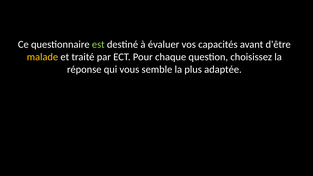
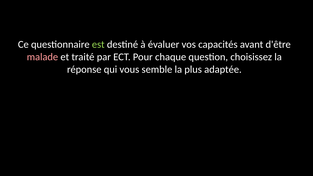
malade colour: yellow -> pink
